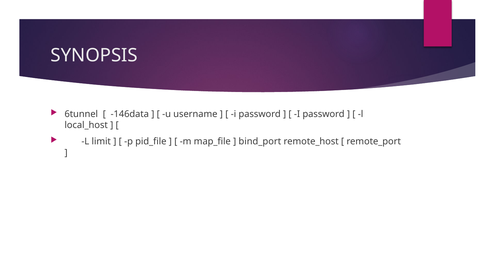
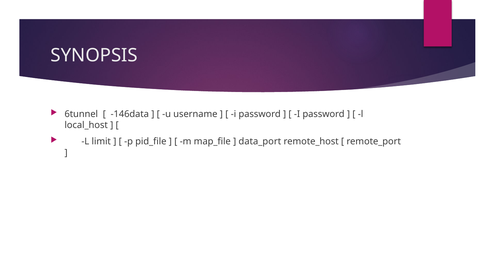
bind_port: bind_port -> data_port
